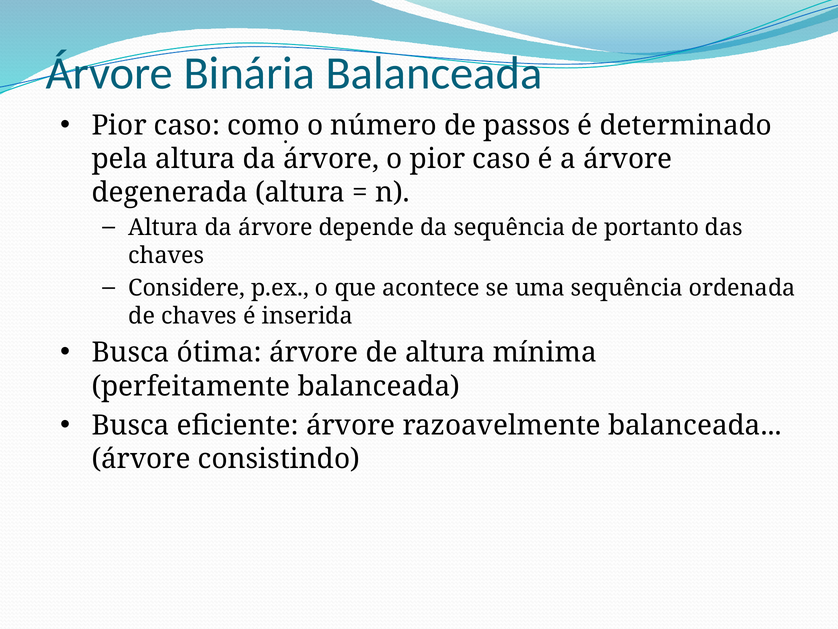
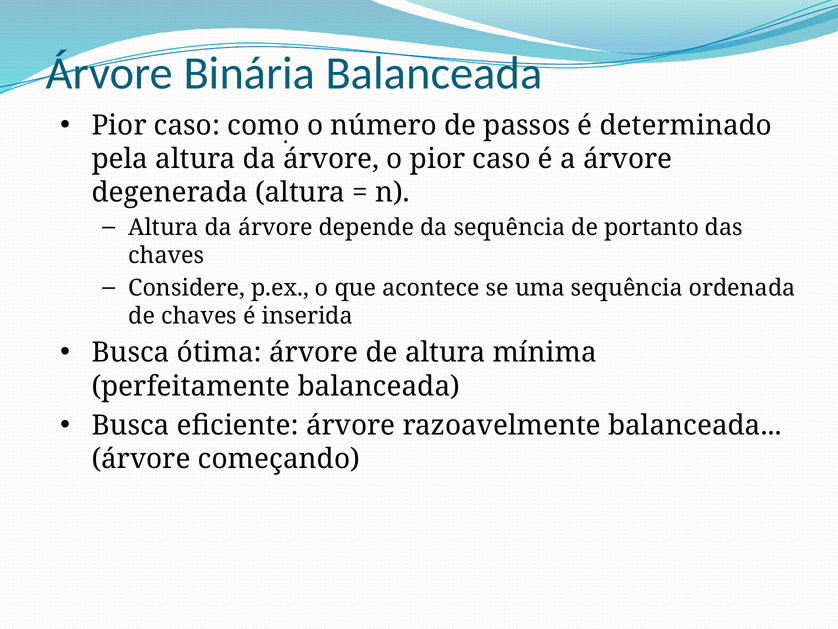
consistindo: consistindo -> começando
